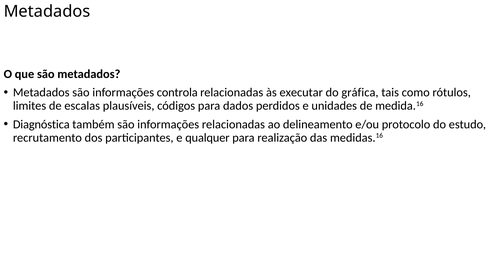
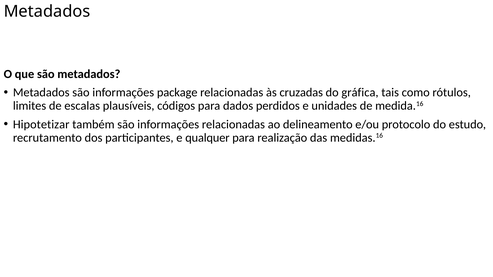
controla: controla -> package
executar: executar -> cruzadas
Diagnóstica: Diagnóstica -> Hipotetizar
